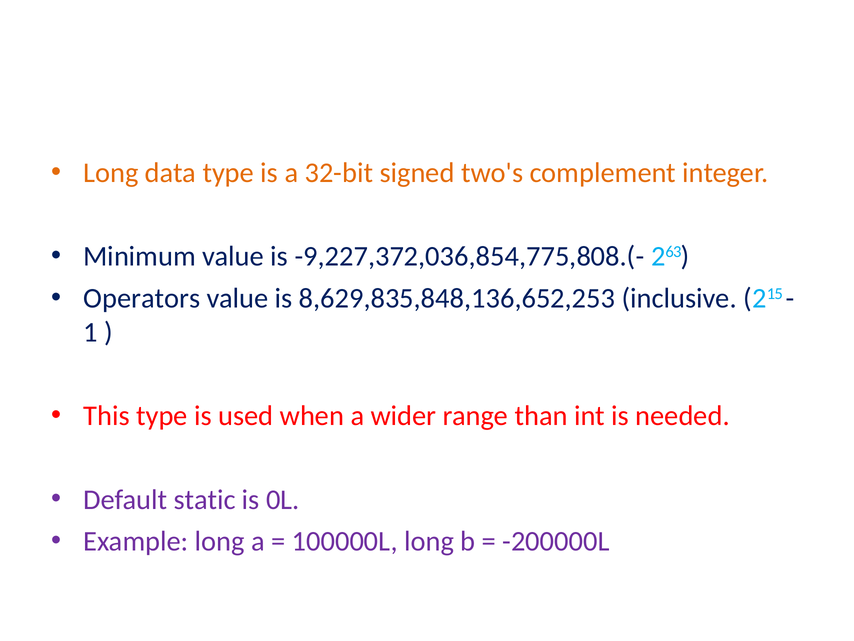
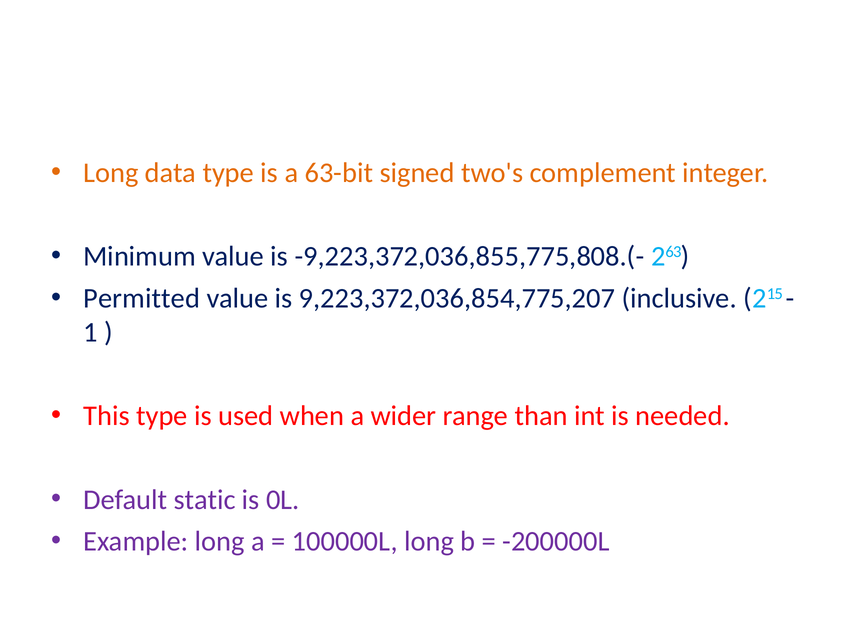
32-bit: 32-bit -> 63-bit
-9,227,372,036,854,775,808.(-: -9,227,372,036,854,775,808.(- -> -9,223,372,036,855,775,808.(-
Operators: Operators -> Permitted
8,629,835,848,136,652,253: 8,629,835,848,136,652,253 -> 9,223,372,036,854,775,207
